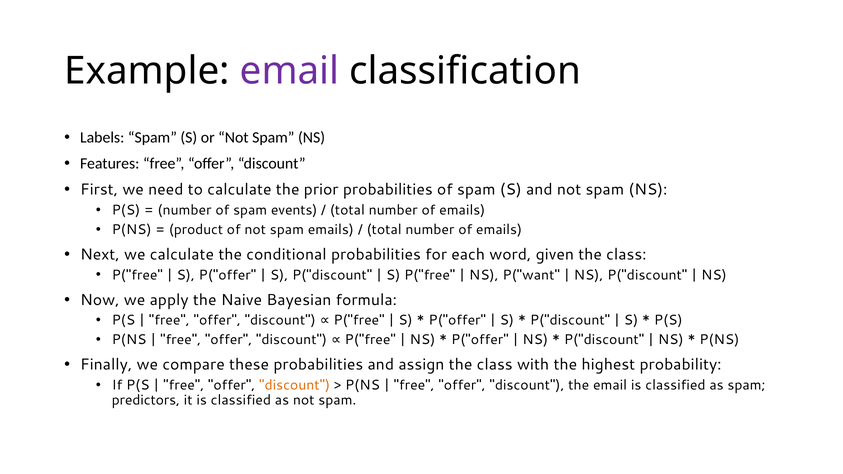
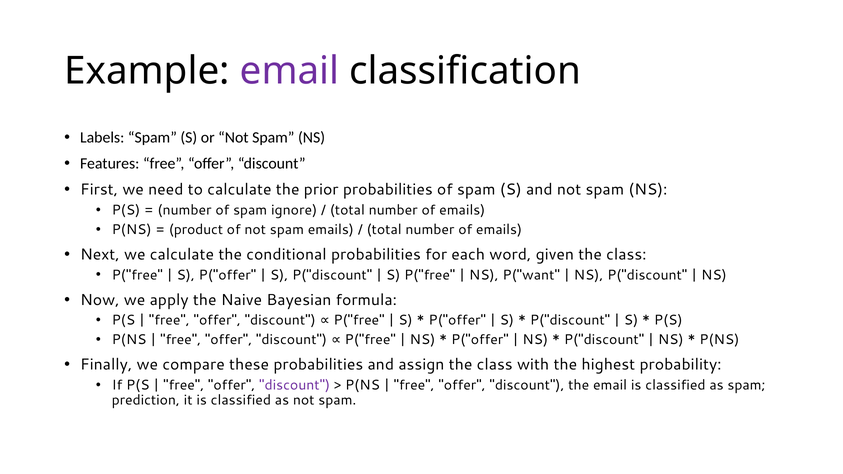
events: events -> ignore
discount at (295, 385) colour: orange -> purple
predictors: predictors -> prediction
